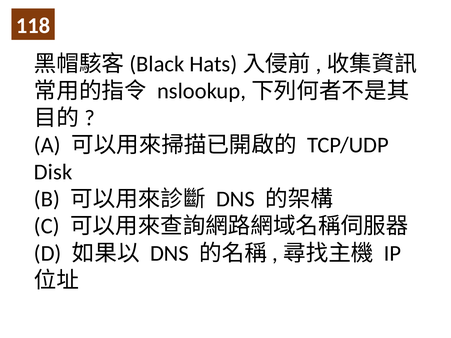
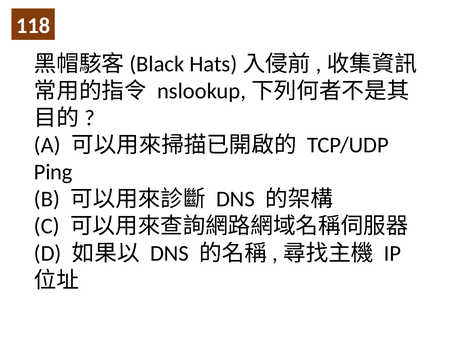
Disk: Disk -> Ping
